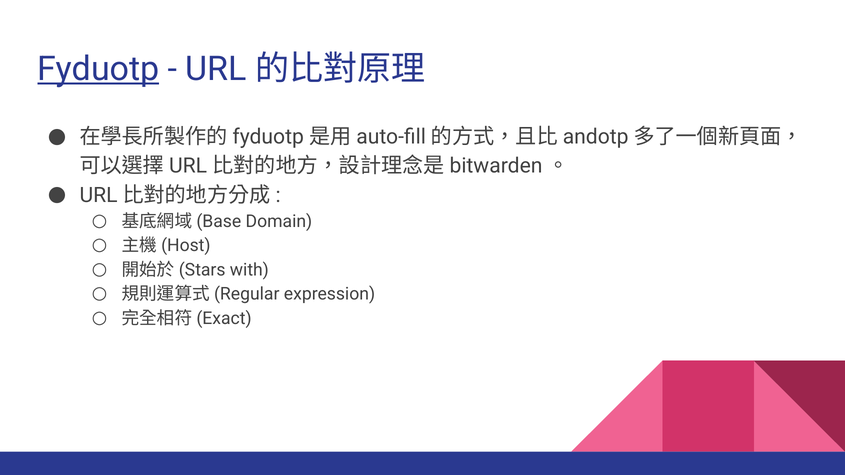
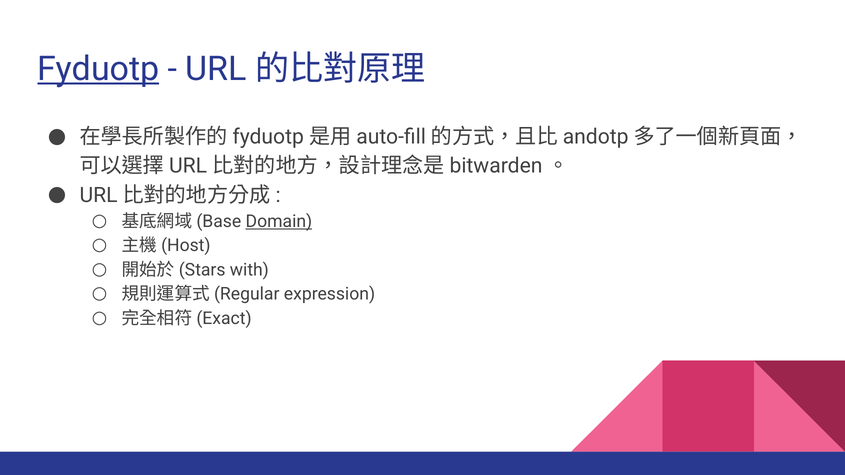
Domain underline: none -> present
